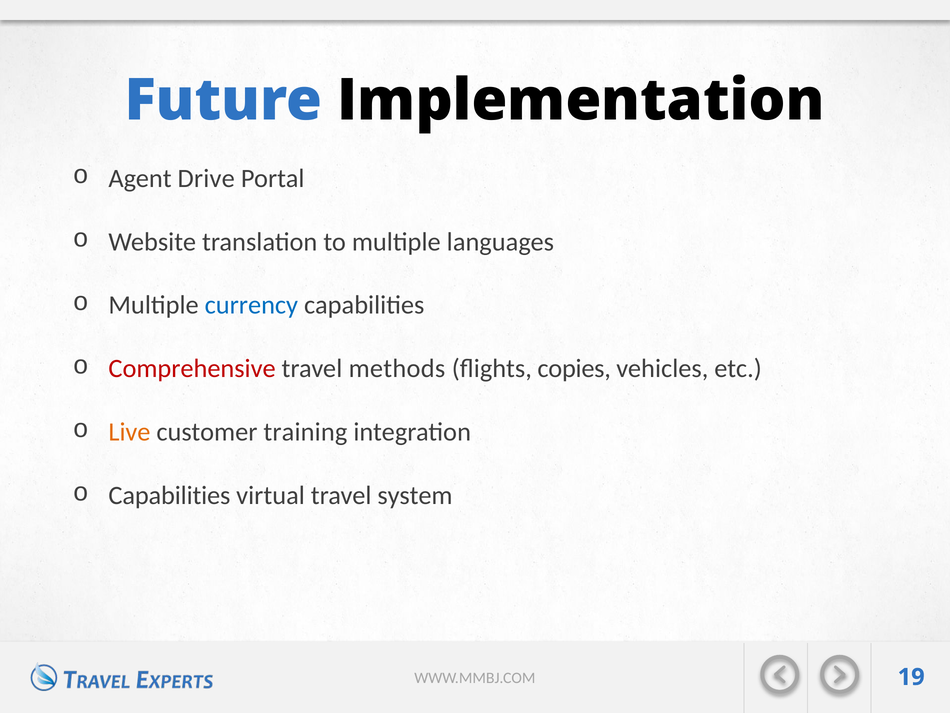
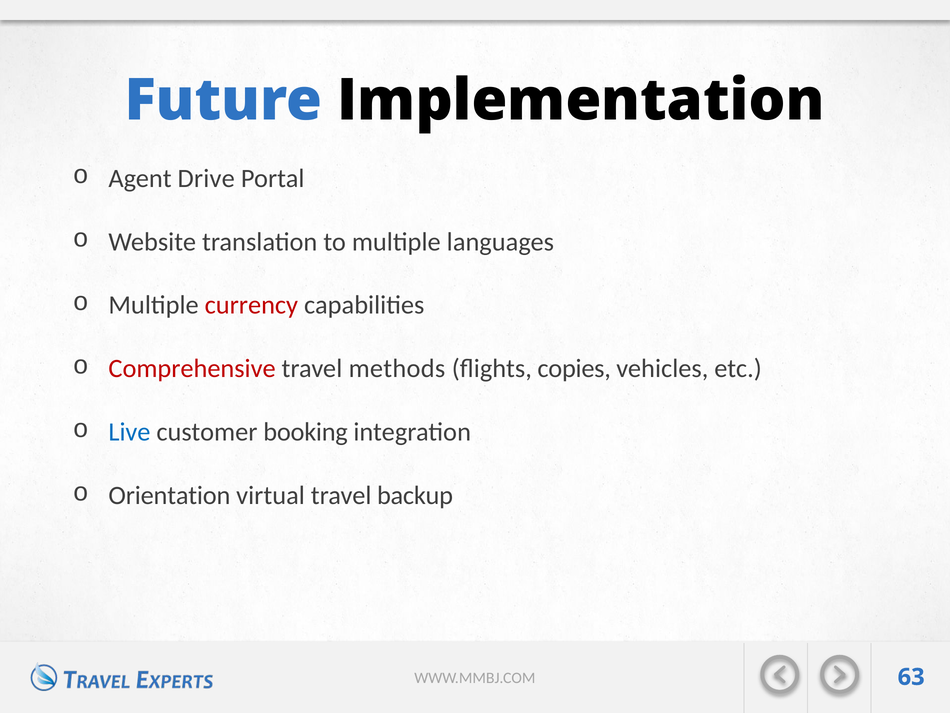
currency colour: blue -> red
Live colour: orange -> blue
training: training -> booking
Capabilities at (169, 495): Capabilities -> Orientation
system: system -> backup
19: 19 -> 63
